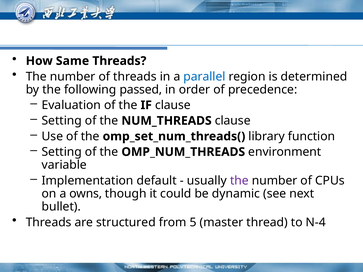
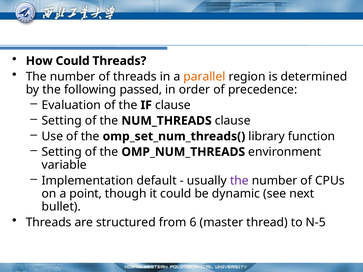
How Same: Same -> Could
parallel colour: blue -> orange
owns: owns -> point
5: 5 -> 6
N-4: N-4 -> N-5
